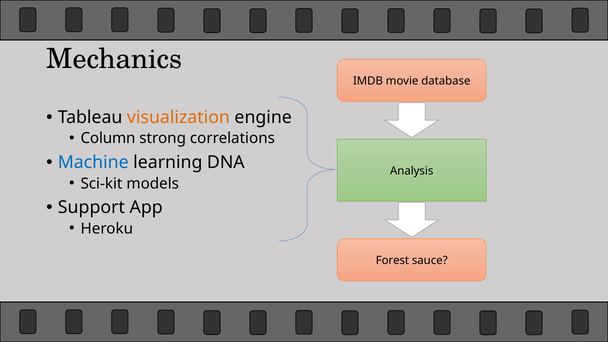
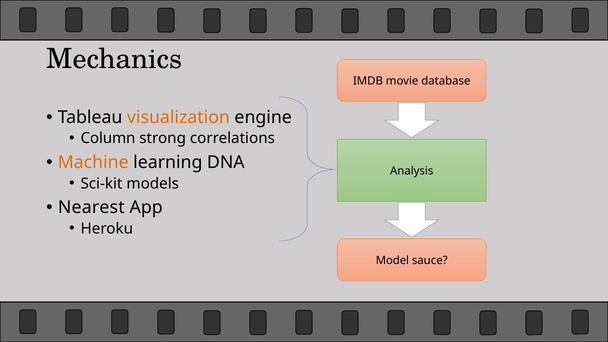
Machine colour: blue -> orange
Support: Support -> Nearest
Forest: Forest -> Model
